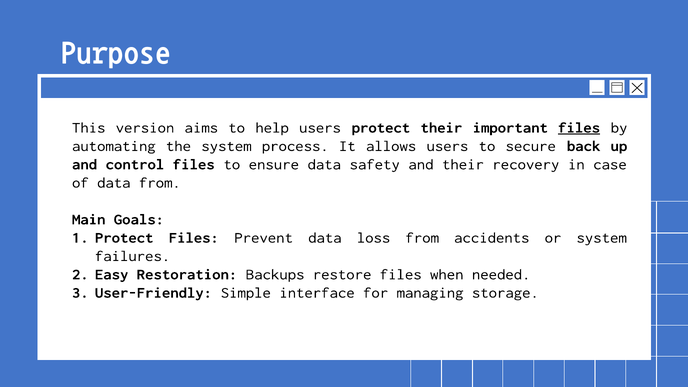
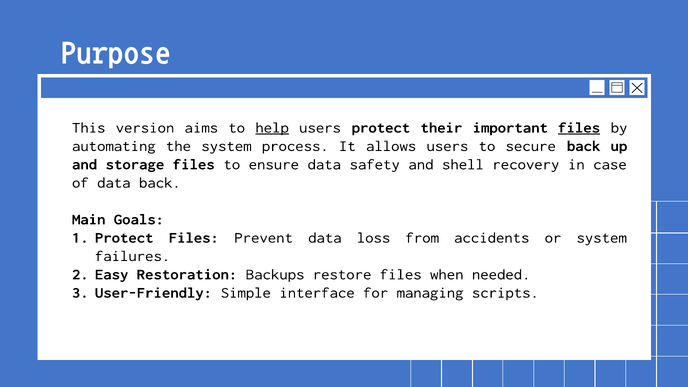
help underline: none -> present
control: control -> storage
and their: their -> shell
data from: from -> back
storage: storage -> scripts
